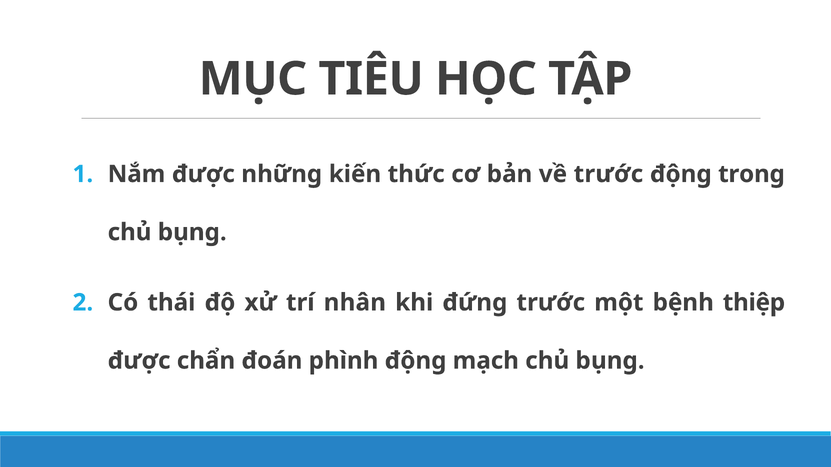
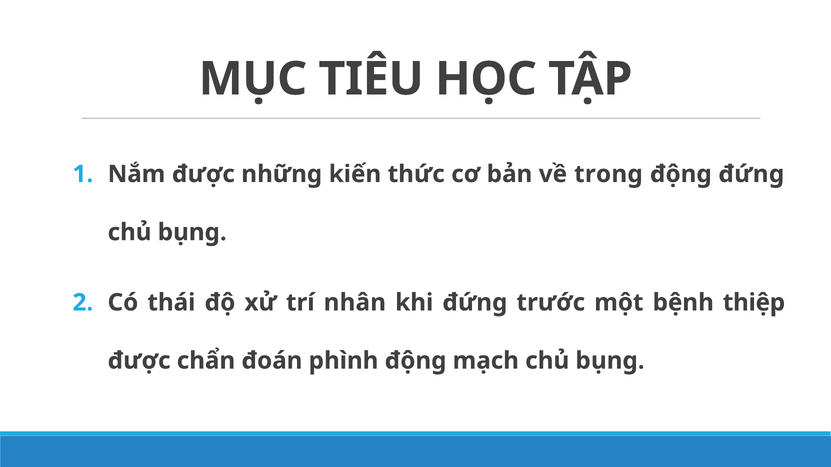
về trước: trước -> trong
động trong: trong -> đứng
